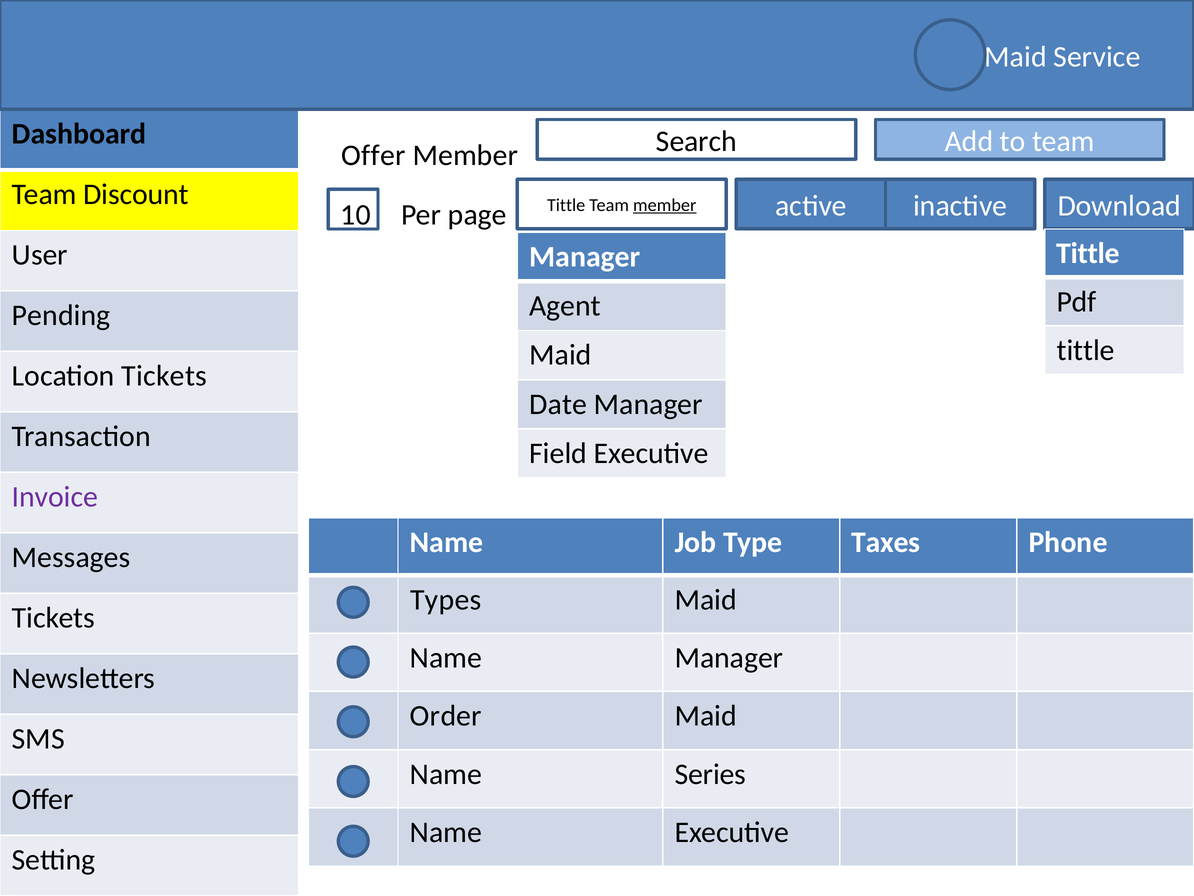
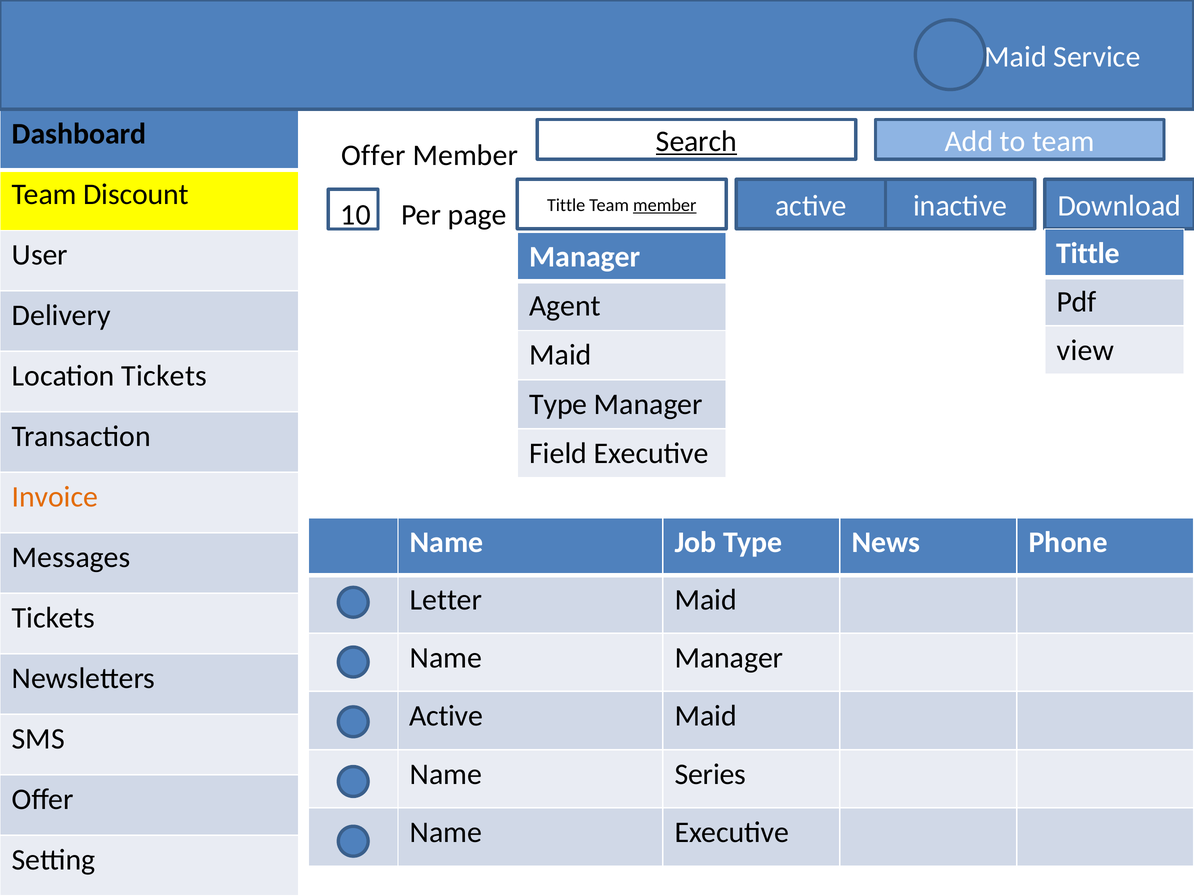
Search underline: none -> present
Pending: Pending -> Delivery
tittle at (1086, 350): tittle -> view
Date at (558, 404): Date -> Type
Invoice colour: purple -> orange
Taxes: Taxes -> News
Types: Types -> Letter
Order at (446, 716): Order -> Active
